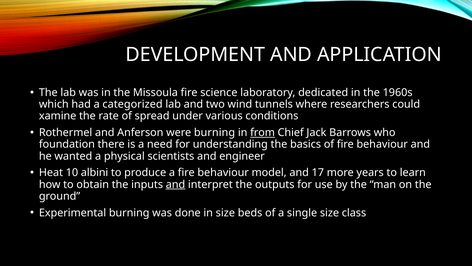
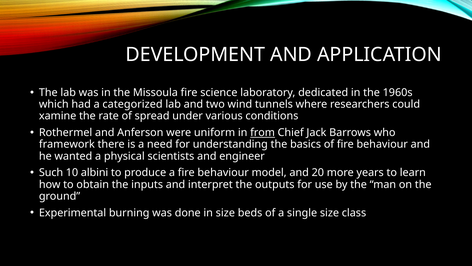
were burning: burning -> uniform
foundation: foundation -> framework
Heat: Heat -> Such
17: 17 -> 20
and at (176, 184) underline: present -> none
